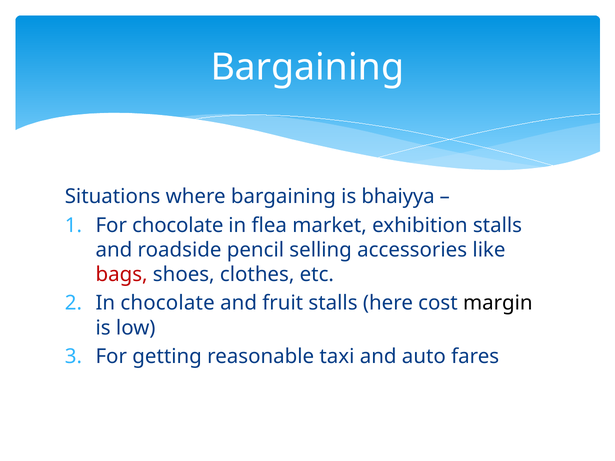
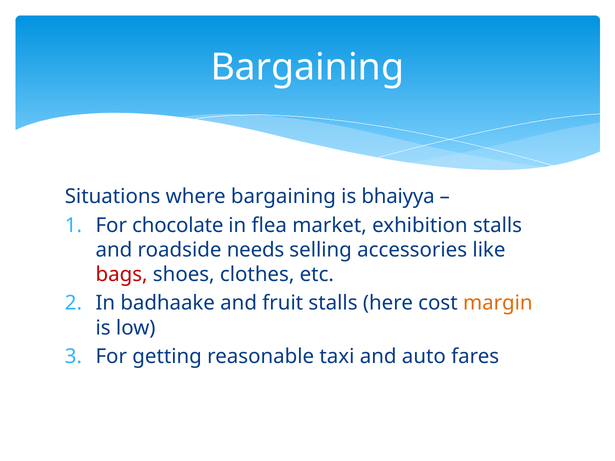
pencil: pencil -> needs
In chocolate: chocolate -> badhaake
margin colour: black -> orange
